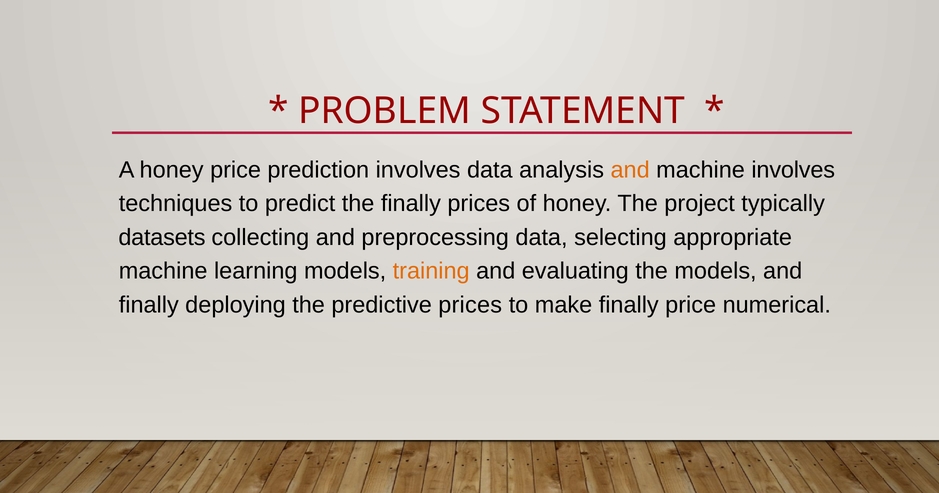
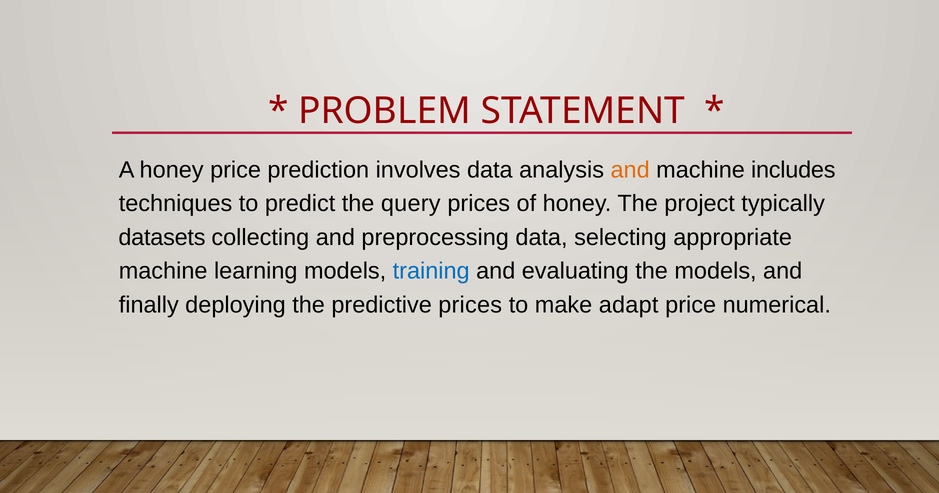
machine involves: involves -> includes
the finally: finally -> query
training colour: orange -> blue
make finally: finally -> adapt
